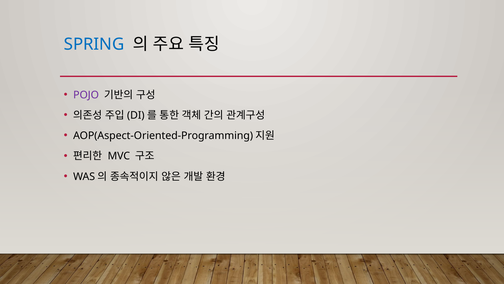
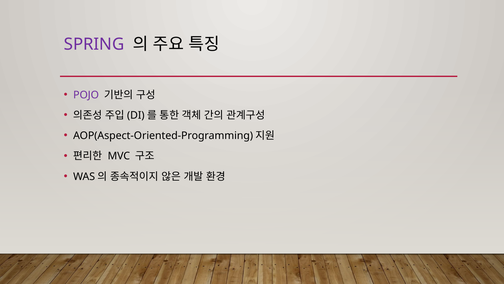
SPRING colour: blue -> purple
